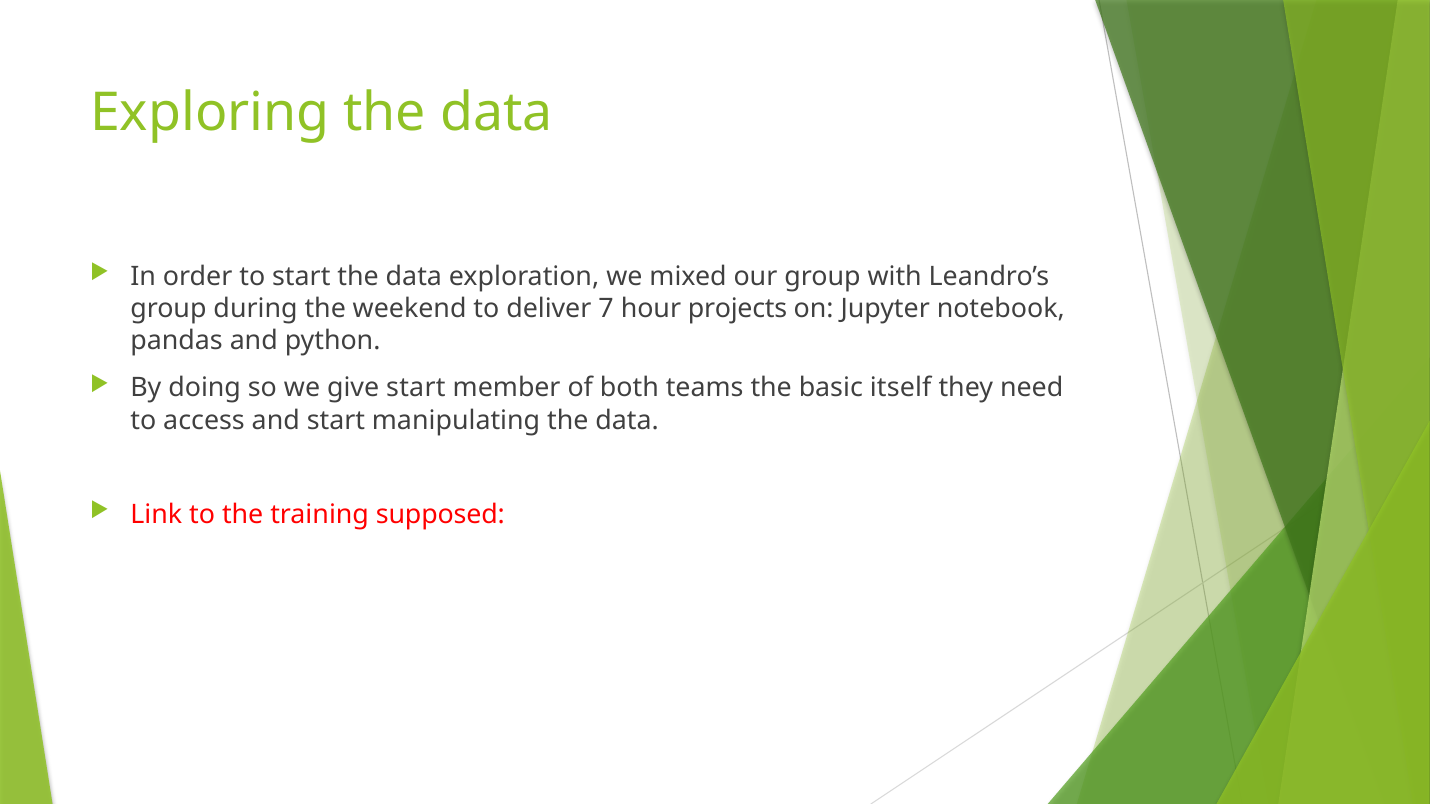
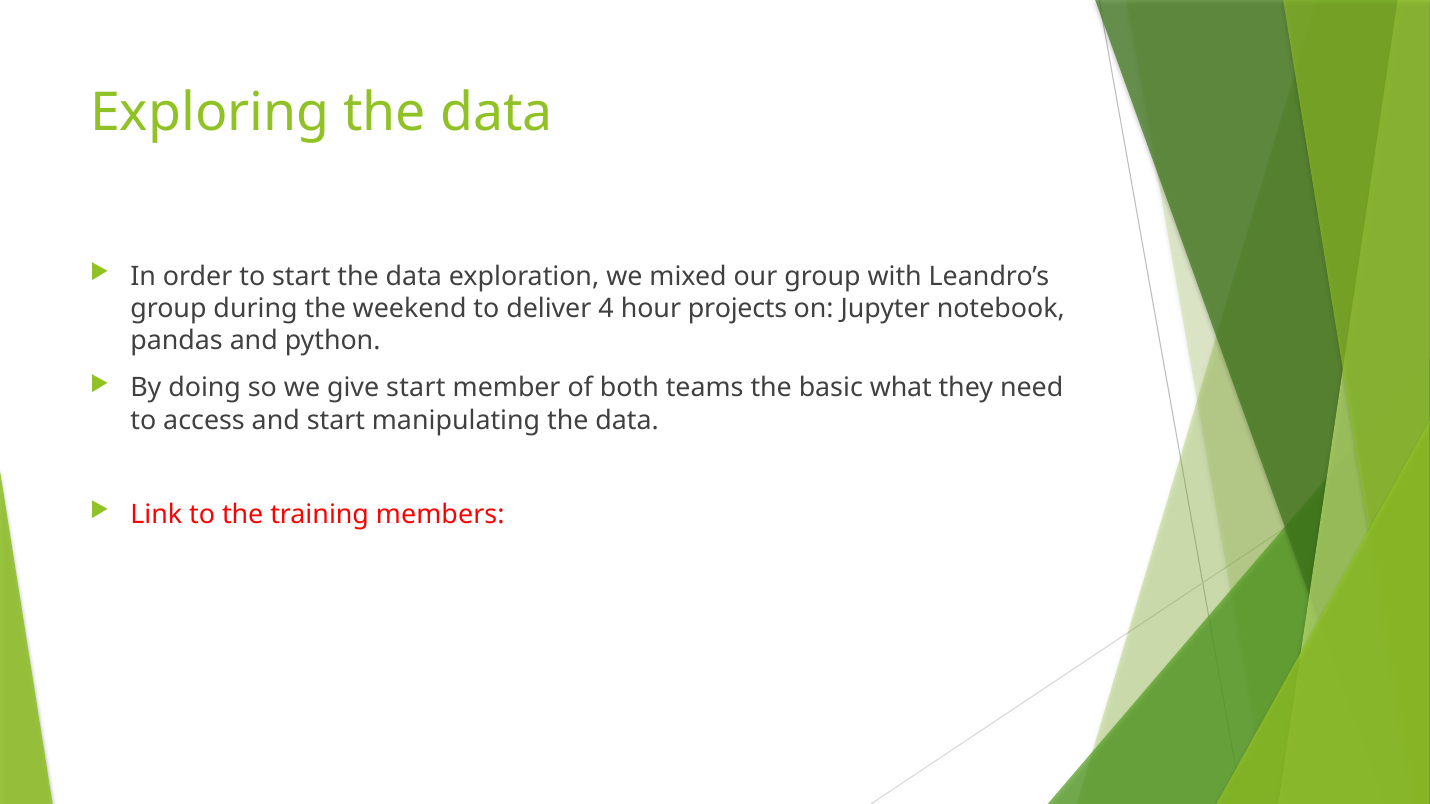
7: 7 -> 4
itself: itself -> what
supposed: supposed -> members
